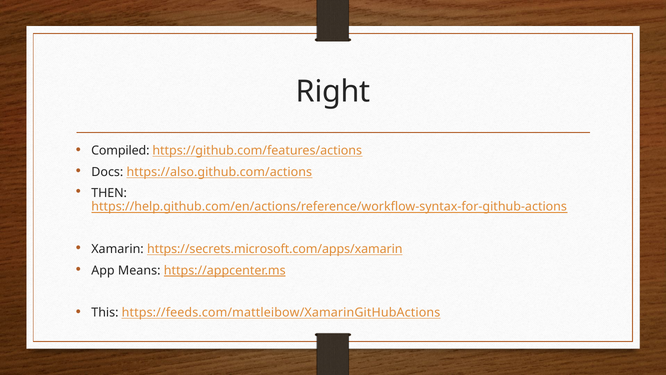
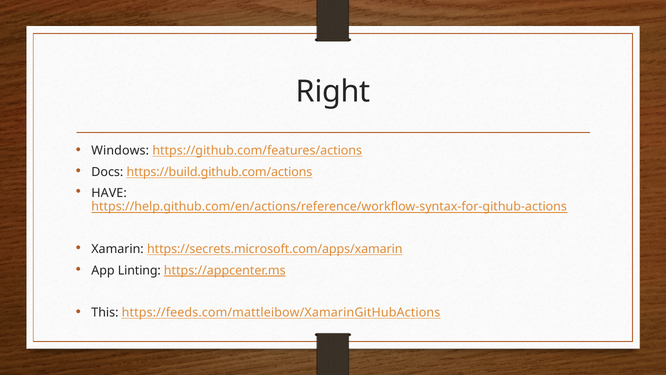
Compiled: Compiled -> Windows
https://also.github.com/actions: https://also.github.com/actions -> https://build.github.com/actions
THEN: THEN -> HAVE
Means: Means -> Linting
